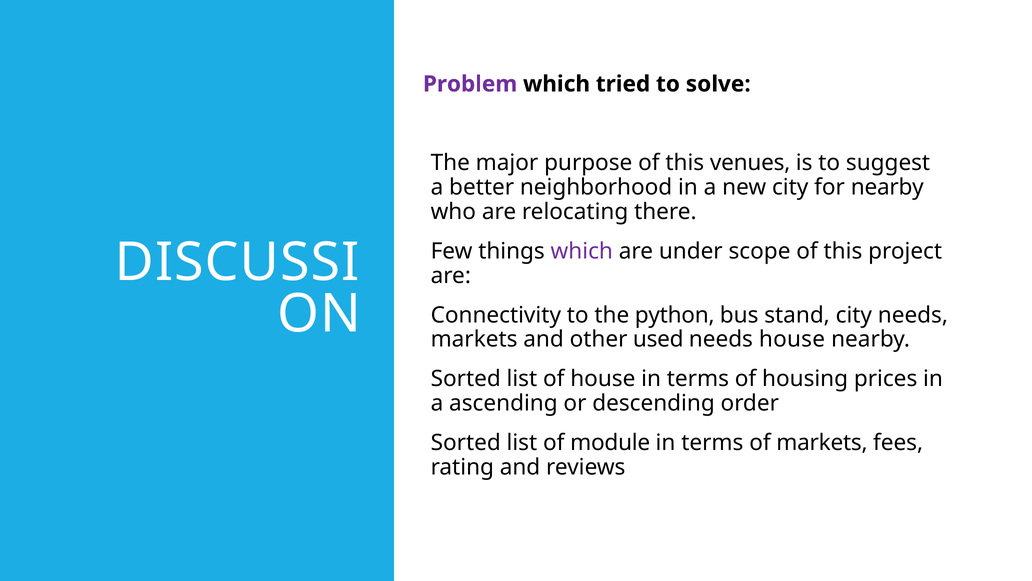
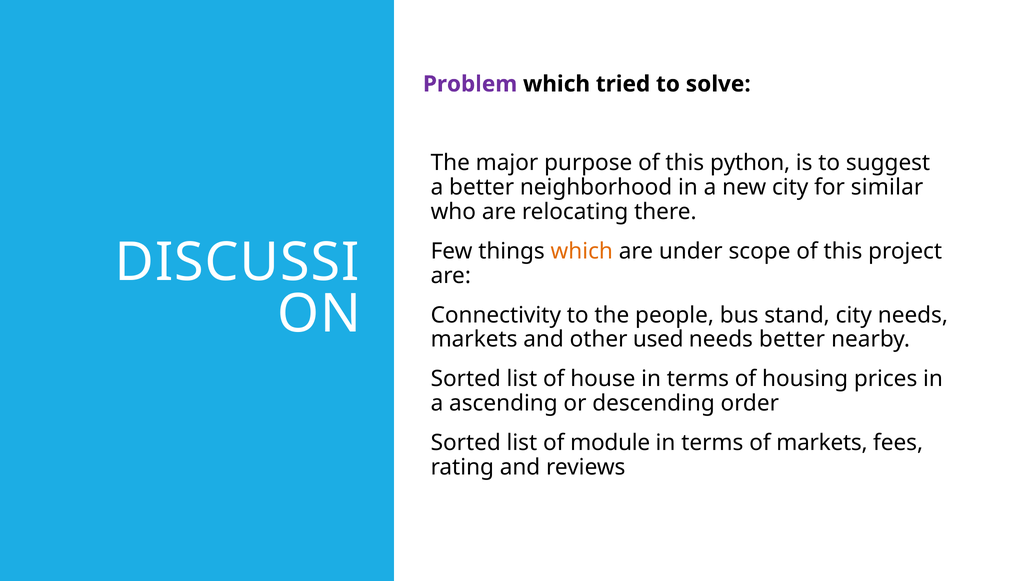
venues: venues -> python
for nearby: nearby -> similar
which at (582, 251) colour: purple -> orange
python: python -> people
needs house: house -> better
